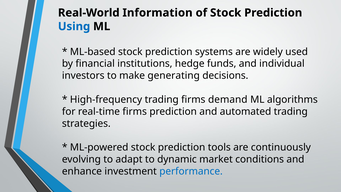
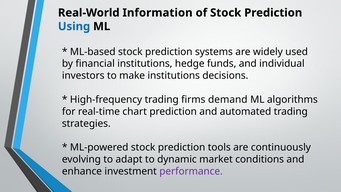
make generating: generating -> institutions
real-time firms: firms -> chart
performance colour: blue -> purple
